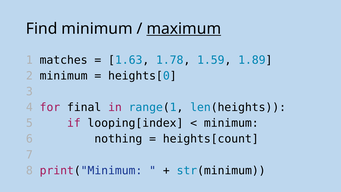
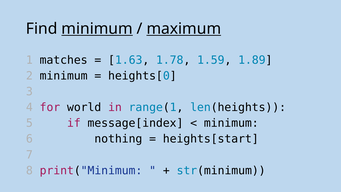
minimum at (97, 29) underline: none -> present
final: final -> world
looping[index: looping[index -> message[index
heights[count: heights[count -> heights[start
